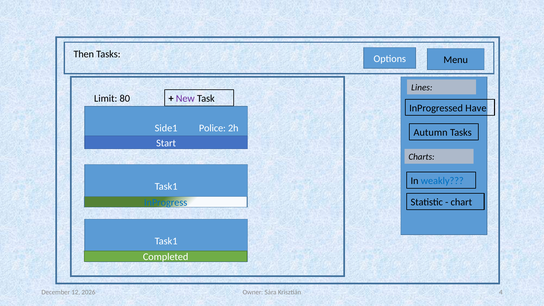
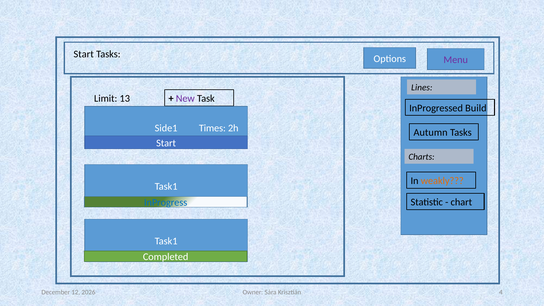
Then at (84, 54): Then -> Start
Menu colour: black -> purple
80: 80 -> 13
Have: Have -> Build
Police: Police -> Times
weakly colour: blue -> orange
